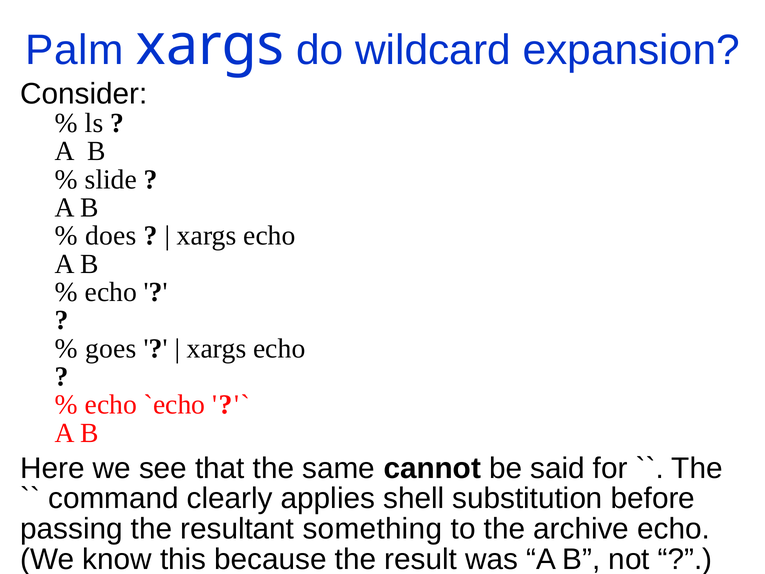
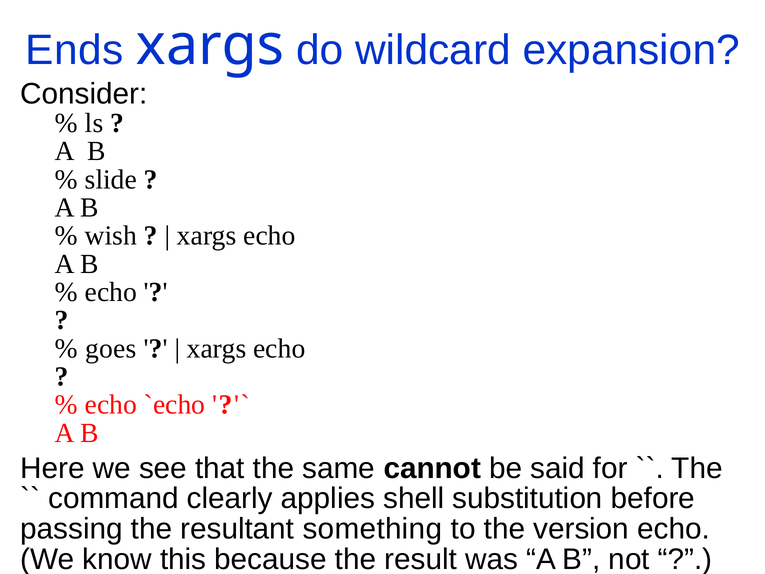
Palm: Palm -> Ends
does: does -> wish
archive: archive -> version
